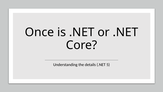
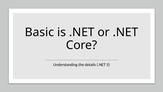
Once: Once -> Basic
